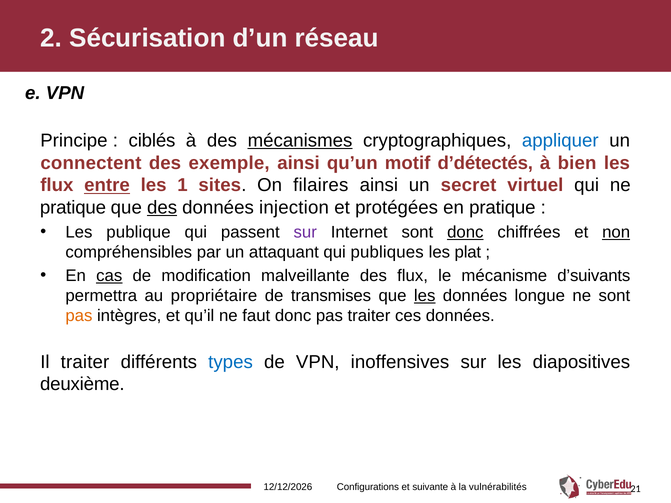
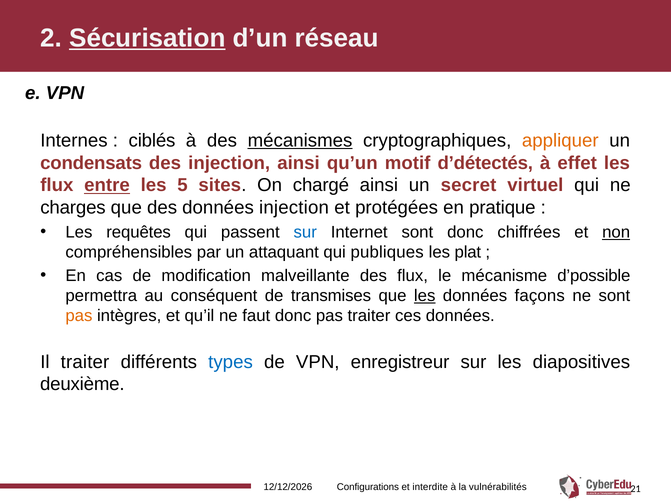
Sécurisation underline: none -> present
Principe: Principe -> Internes
appliquer colour: blue -> orange
connectent: connectent -> condensats
des exemple: exemple -> injection
bien: bien -> effet
1: 1 -> 5
filaires: filaires -> chargé
pratique at (73, 208): pratique -> charges
des at (162, 208) underline: present -> none
publique: publique -> requêtes
sur at (305, 232) colour: purple -> blue
donc at (465, 232) underline: present -> none
cas underline: present -> none
d’suivants: d’suivants -> d’possible
propriétaire: propriétaire -> conséquent
longue: longue -> façons
inoffensives: inoffensives -> enregistreur
suivante: suivante -> interdite
